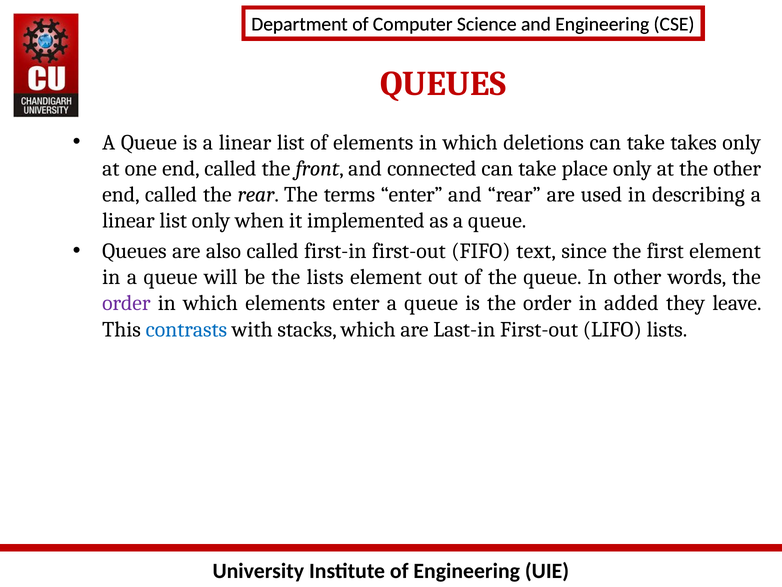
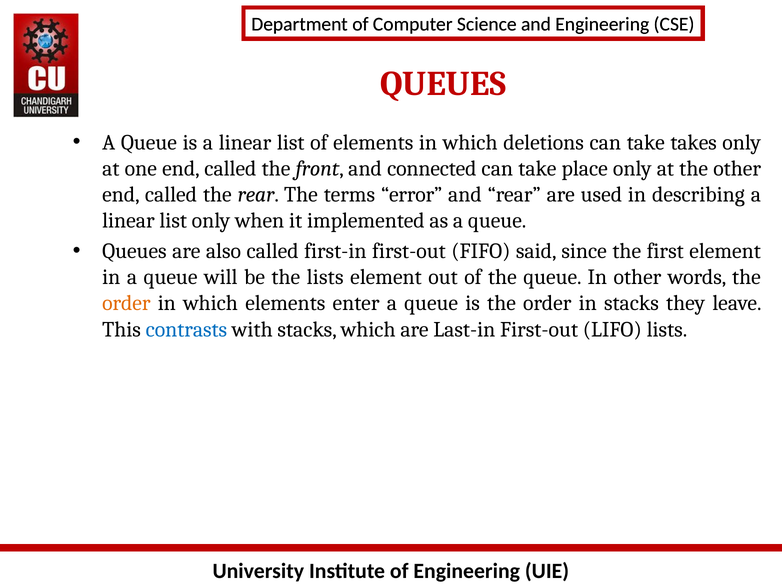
terms enter: enter -> error
text: text -> said
order at (126, 303) colour: purple -> orange
in added: added -> stacks
